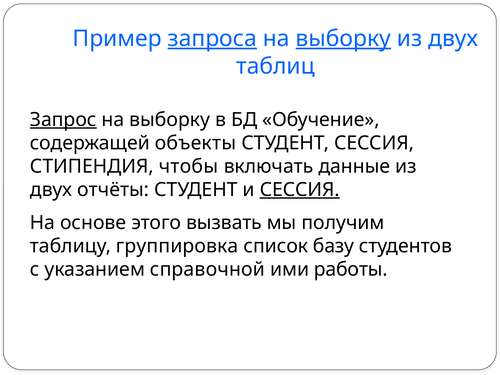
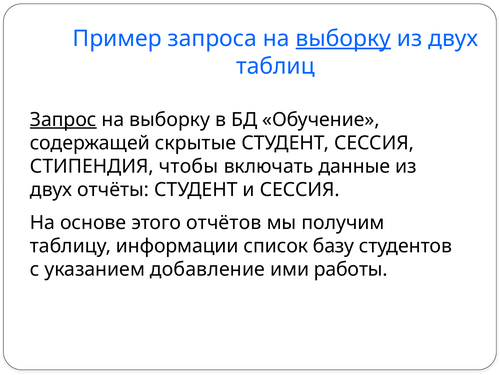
запроса underline: present -> none
объекты: объекты -> скрытые
СЕССИЯ at (300, 190) underline: present -> none
вызвать: вызвать -> отчётов
группировка: группировка -> информации
справочной: справочной -> добавление
